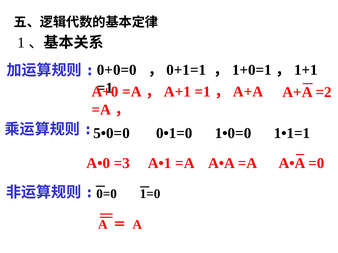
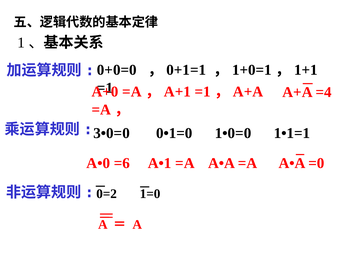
=2: =2 -> =4
5•0=0: 5•0=0 -> 3•0=0
=3: =3 -> =6
0=0: 0=0 -> 0=2
